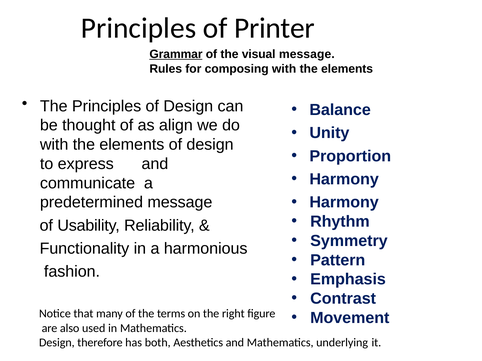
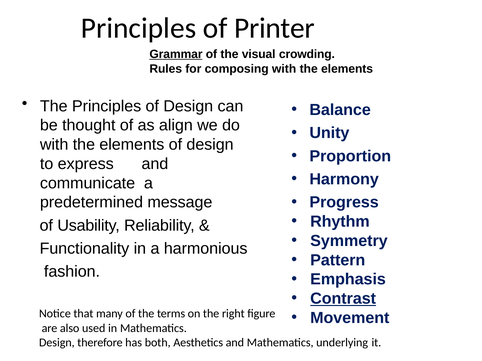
visual message: message -> crowding
Harmony at (344, 203): Harmony -> Progress
Contrast underline: none -> present
